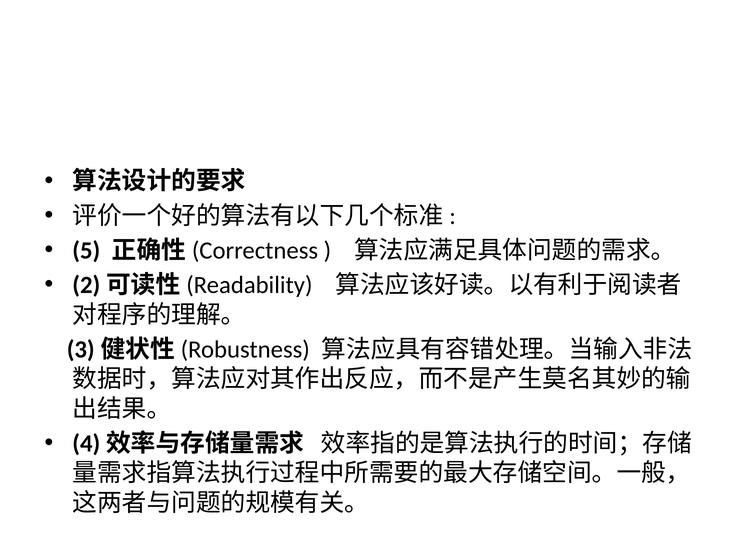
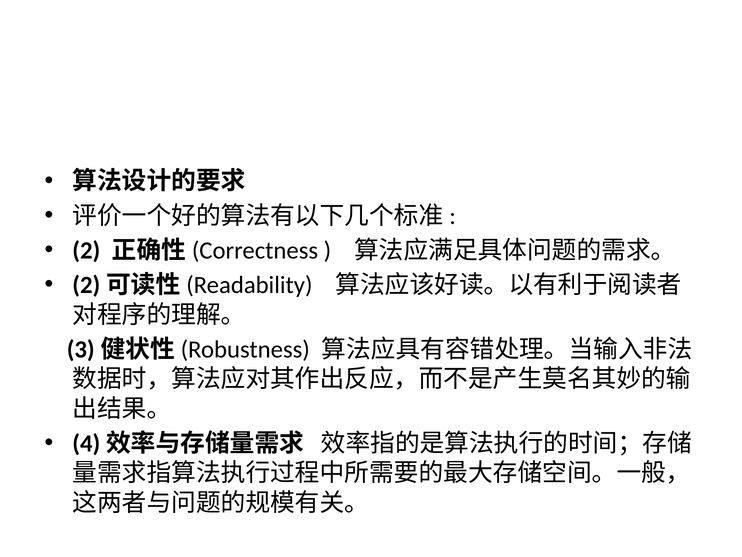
5: 5 -> 2
